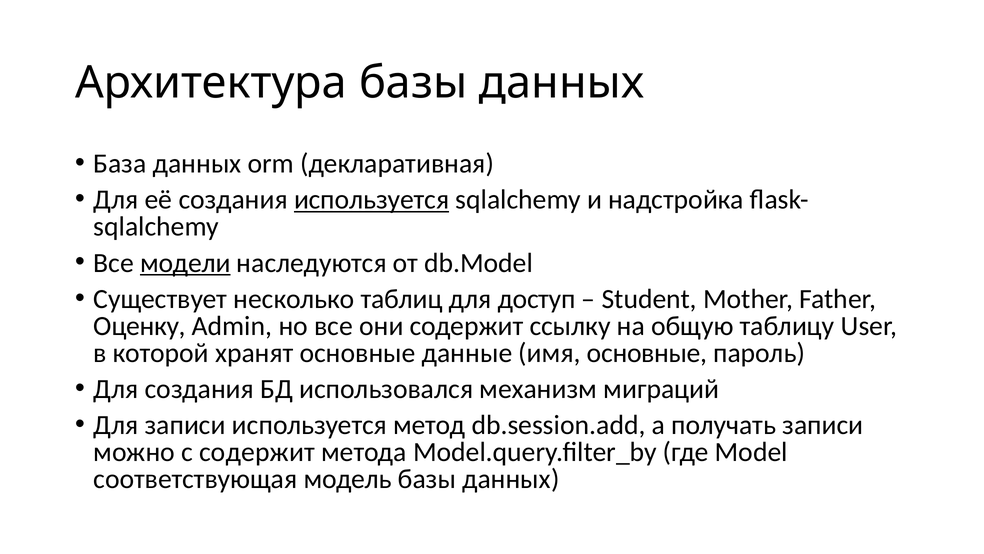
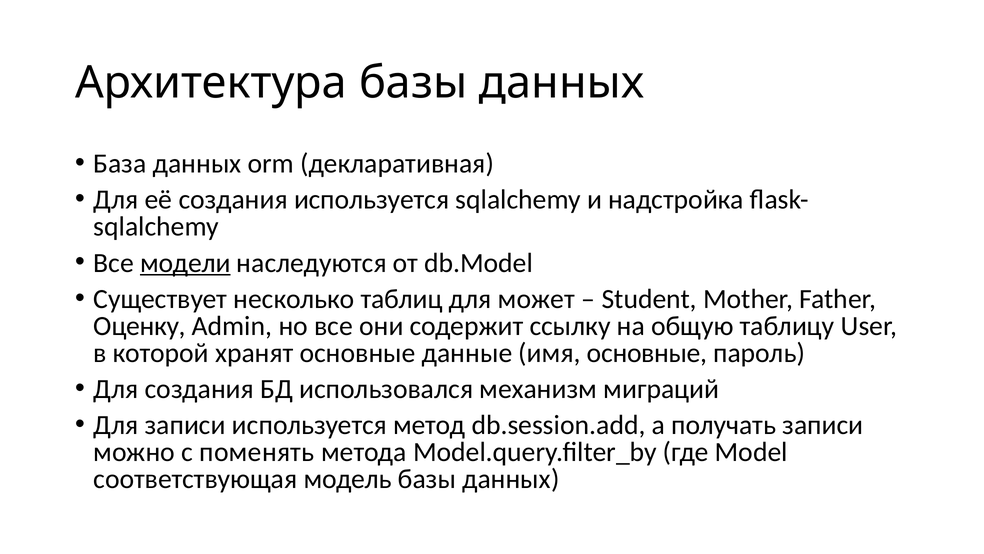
используется at (372, 200) underline: present -> none
доступ: доступ -> может
с содержит: содержит -> поменять
